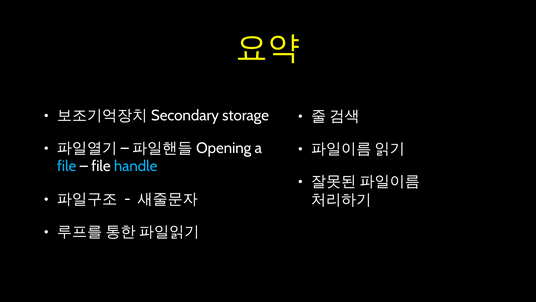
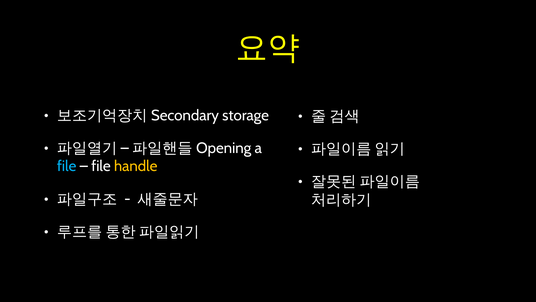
handle colour: light blue -> yellow
